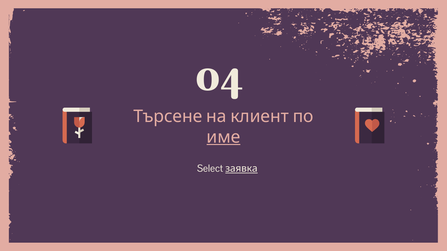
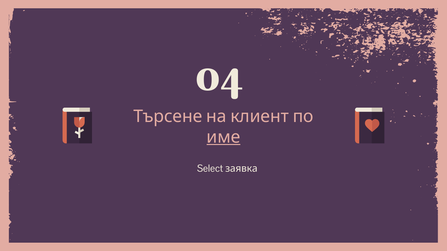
заявка underline: present -> none
